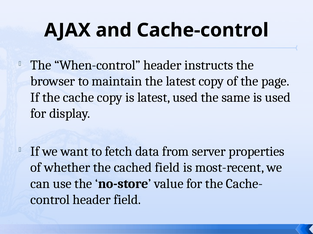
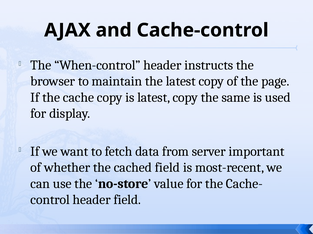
is latest used: used -> copy
properties: properties -> important
